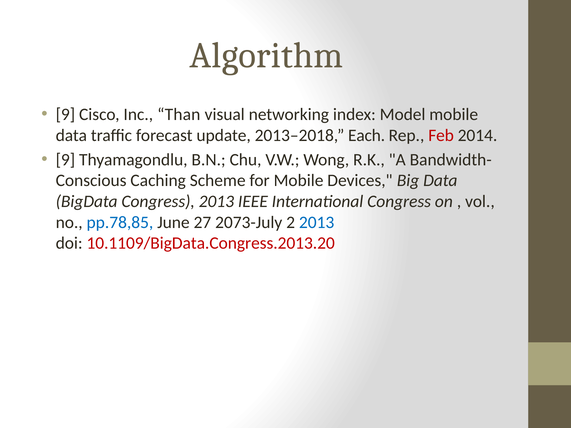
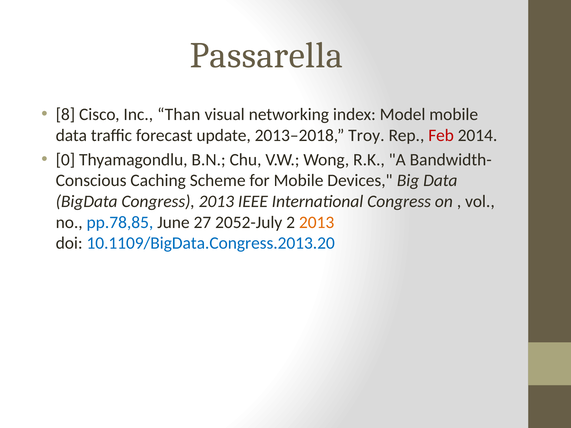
Algorithm: Algorithm -> Passarella
9 at (65, 114): 9 -> 8
Each: Each -> Troy
9 at (65, 160): 9 -> 0
2073-July: 2073-July -> 2052-July
2013 at (317, 222) colour: blue -> orange
10.1109/BigData.Congress.2013.20 colour: red -> blue
